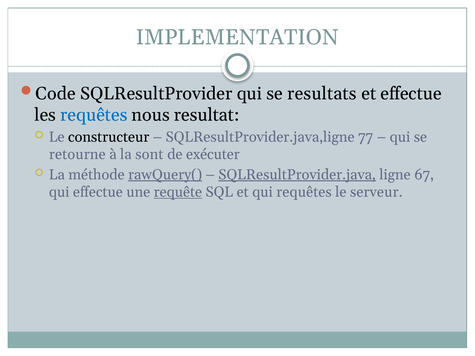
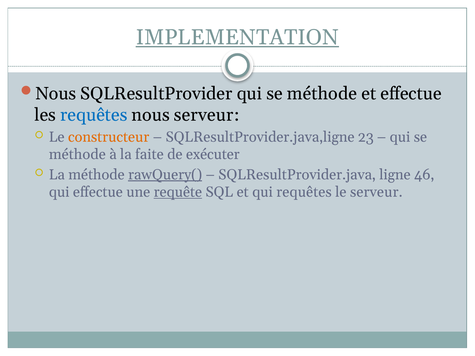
IMPLEMENTATION underline: none -> present
Code at (56, 94): Code -> Nous
SQLResultProvider qui se resultats: resultats -> méthode
nous resultat: resultat -> serveur
constructeur colour: black -> orange
77: 77 -> 23
retourne at (77, 154): retourne -> méthode
sont: sont -> faite
SQLResultProvider.java underline: present -> none
67: 67 -> 46
